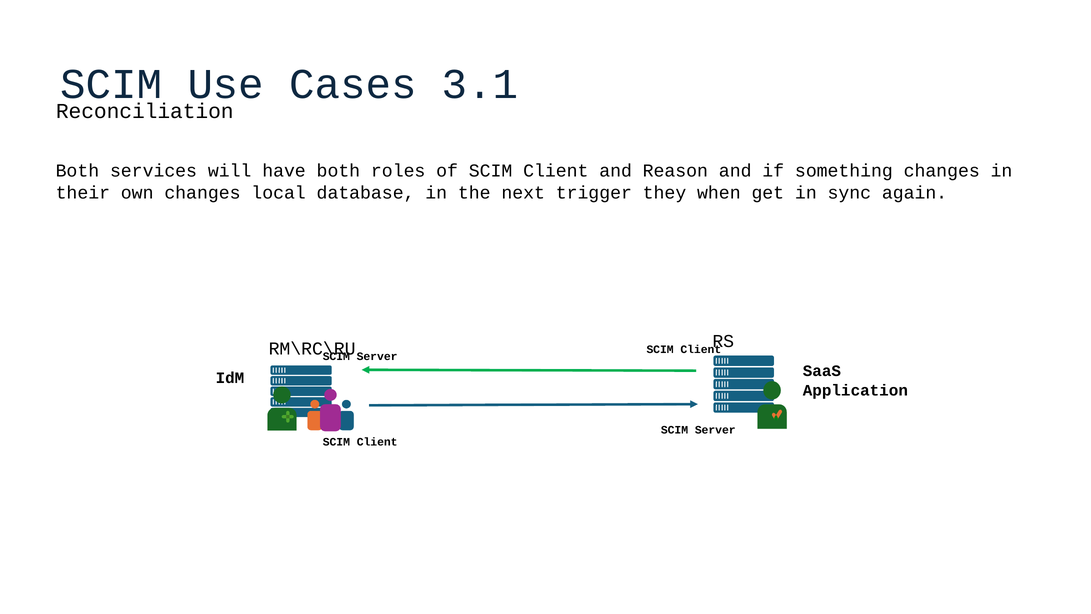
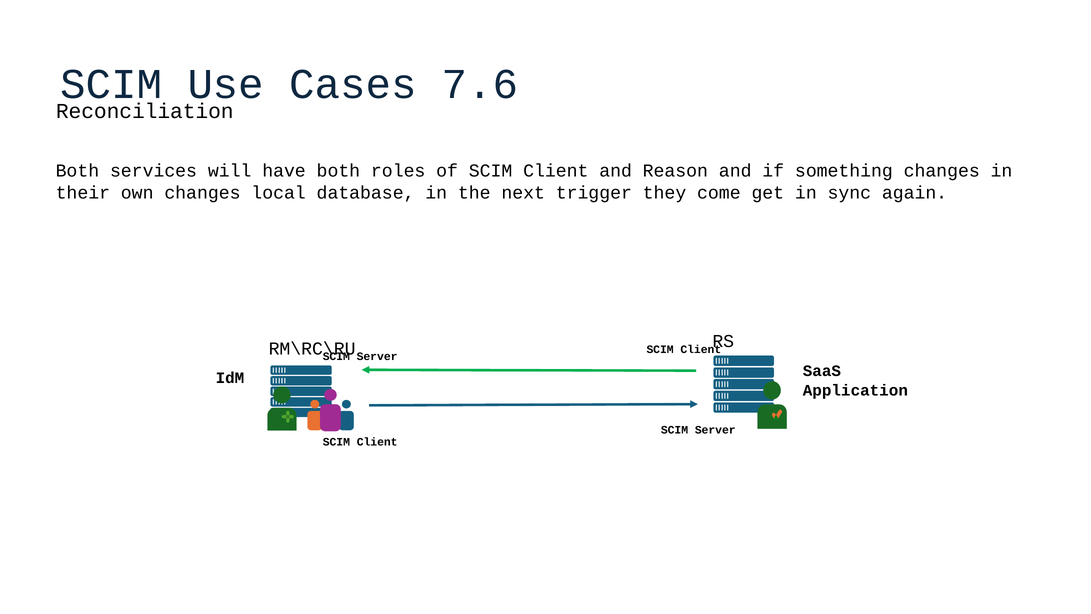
3.1: 3.1 -> 7.6
when: when -> come
